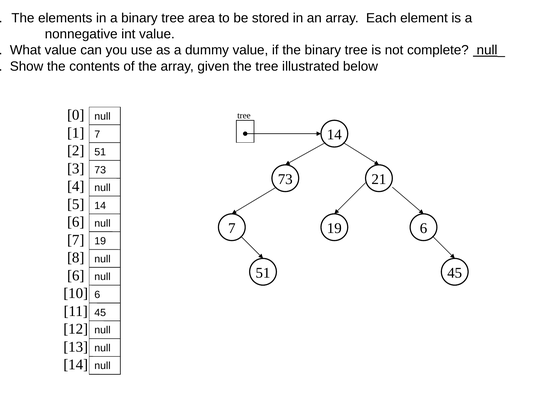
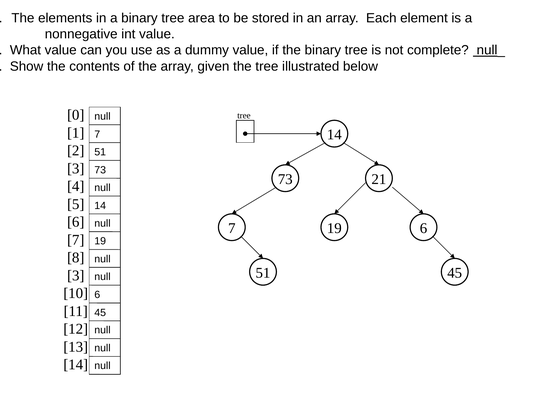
6 at (76, 276): 6 -> 3
